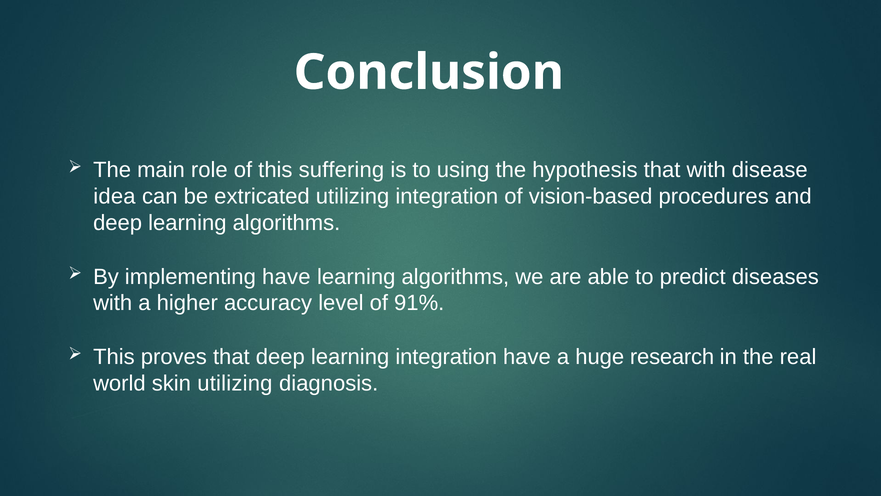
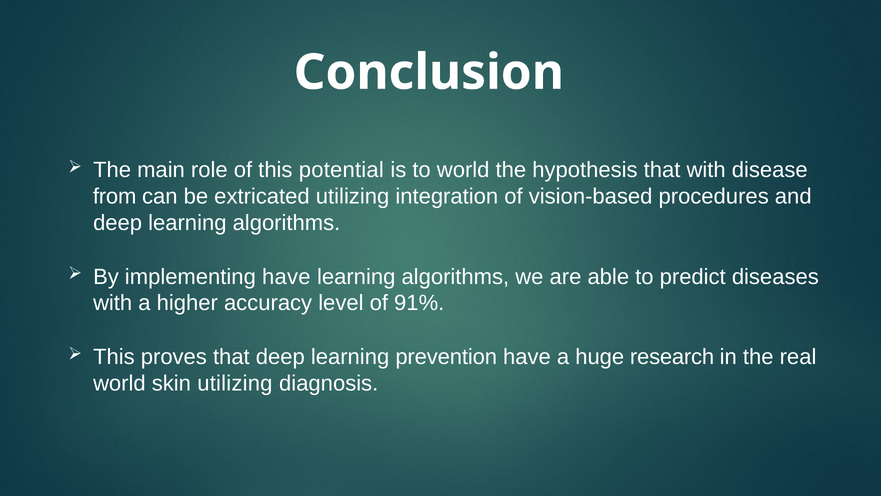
suffering: suffering -> potential
to using: using -> world
idea: idea -> from
learning integration: integration -> prevention
